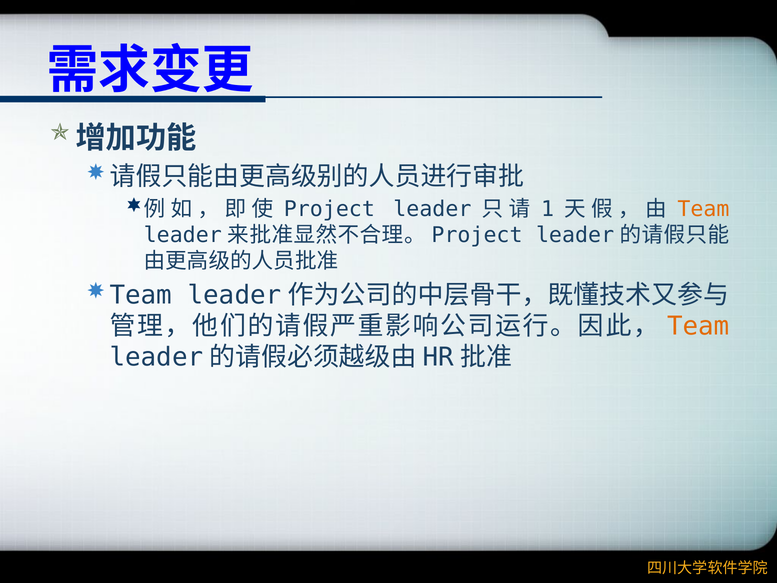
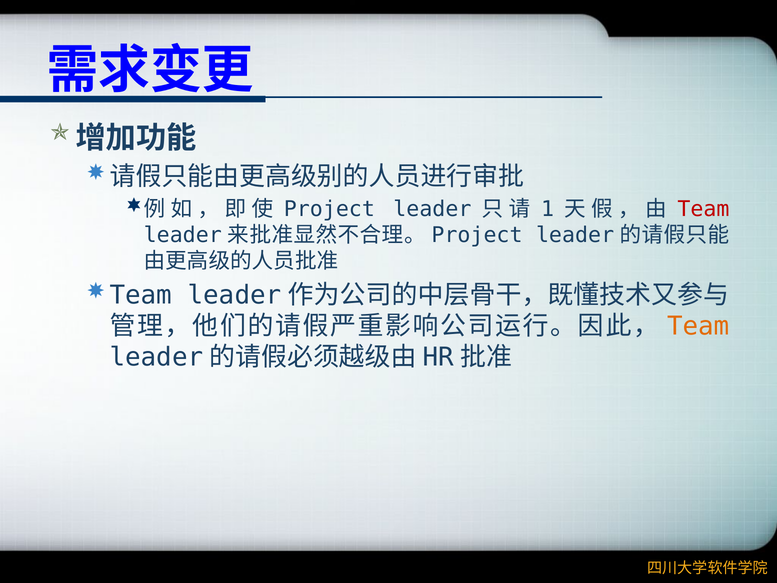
Team at (703, 209) colour: orange -> red
